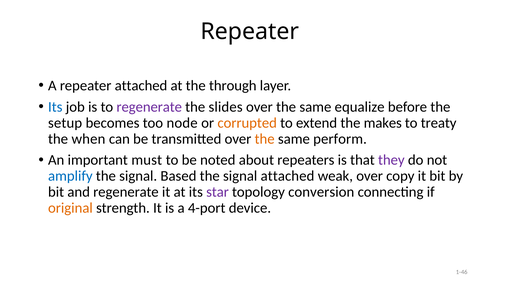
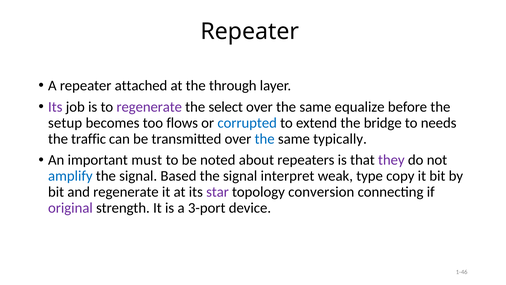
Its at (55, 107) colour: blue -> purple
slides: slides -> select
node: node -> flows
corrupted colour: orange -> blue
makes: makes -> bridge
treaty: treaty -> needs
when: when -> traffic
the at (265, 139) colour: orange -> blue
perform: perform -> typically
signal attached: attached -> interpret
weak over: over -> type
original colour: orange -> purple
4-port: 4-port -> 3-port
